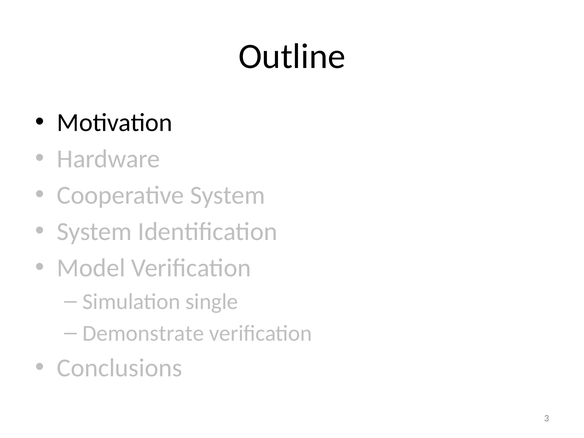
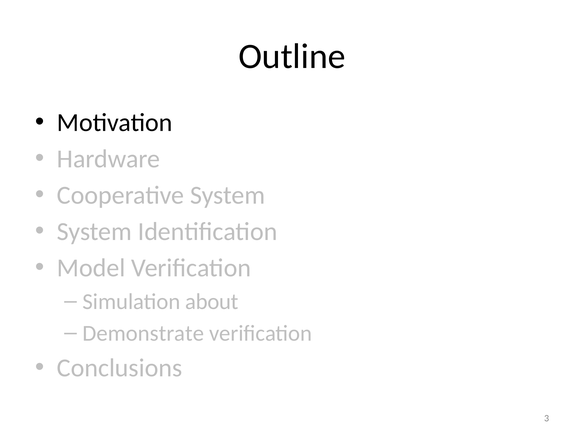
single: single -> about
